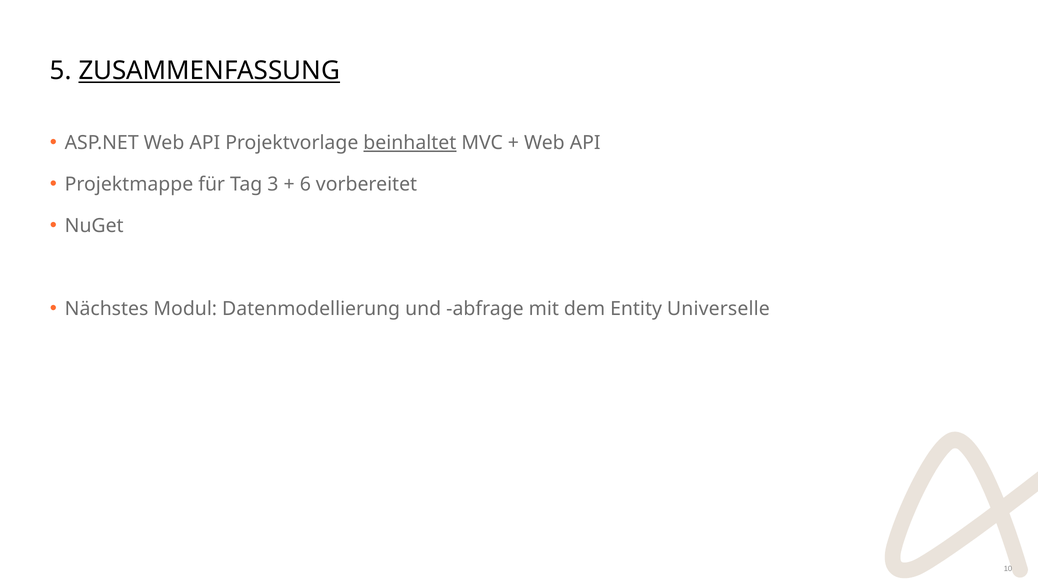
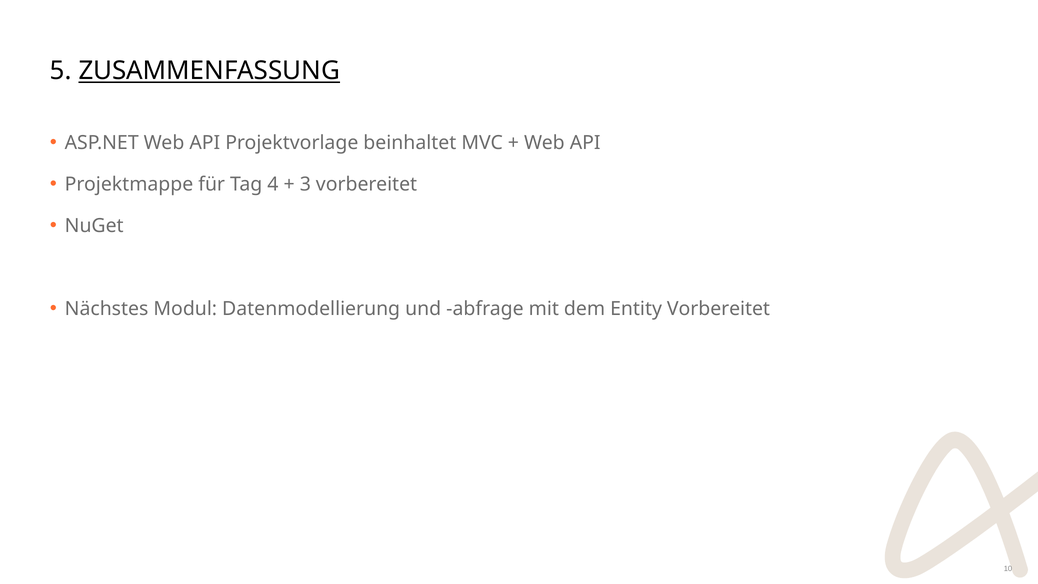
beinhaltet underline: present -> none
3: 3 -> 4
6: 6 -> 3
Entity Universelle: Universelle -> Vorbereitet
